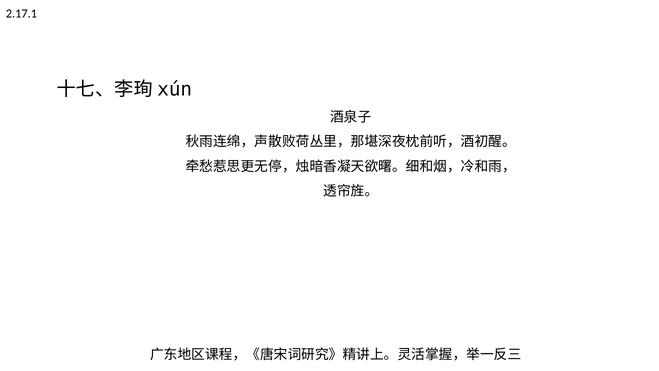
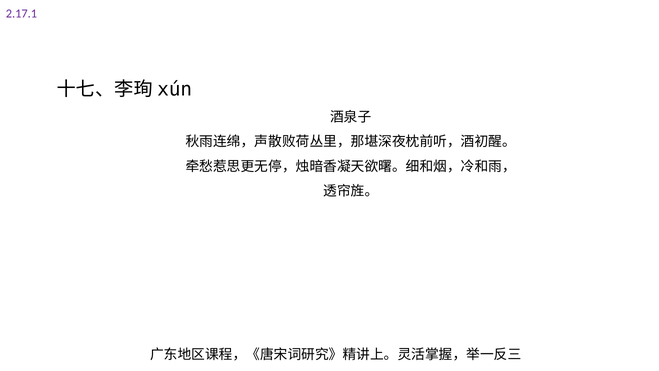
2.17.1 colour: black -> purple
